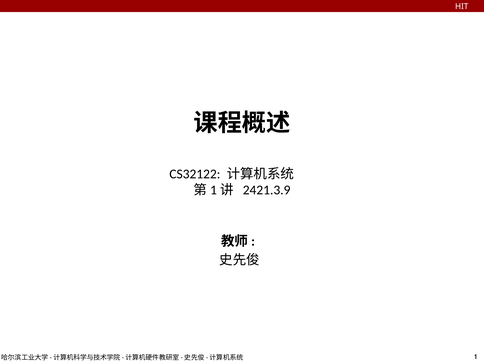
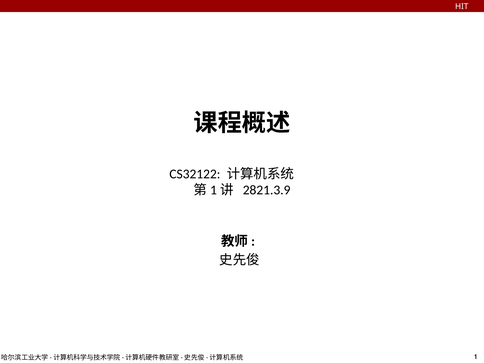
2421.3.9: 2421.3.9 -> 2821.3.9
